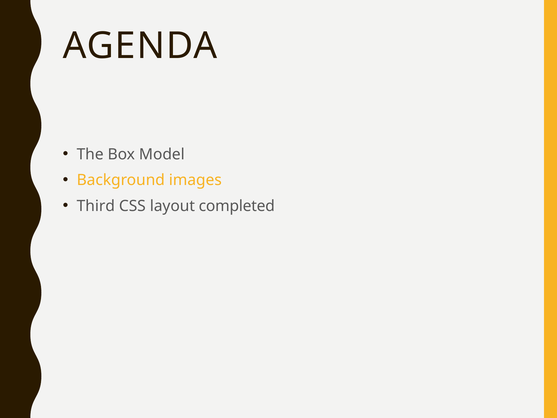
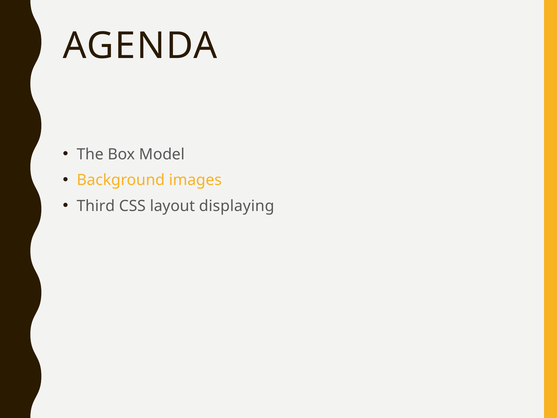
completed: completed -> displaying
